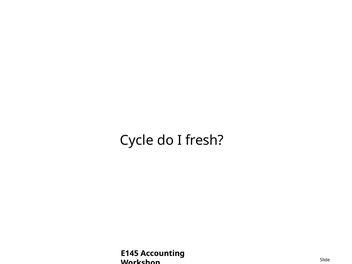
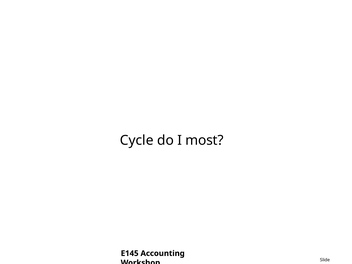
fresh: fresh -> most
